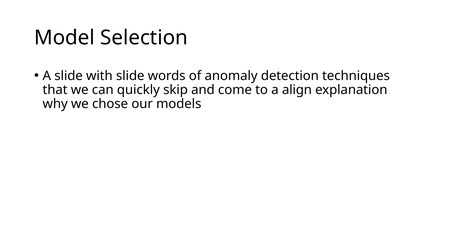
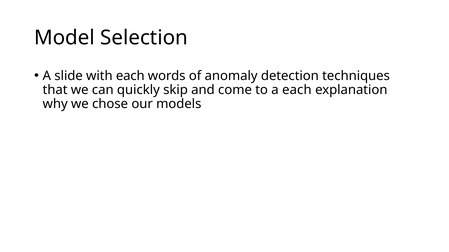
with slide: slide -> each
a align: align -> each
